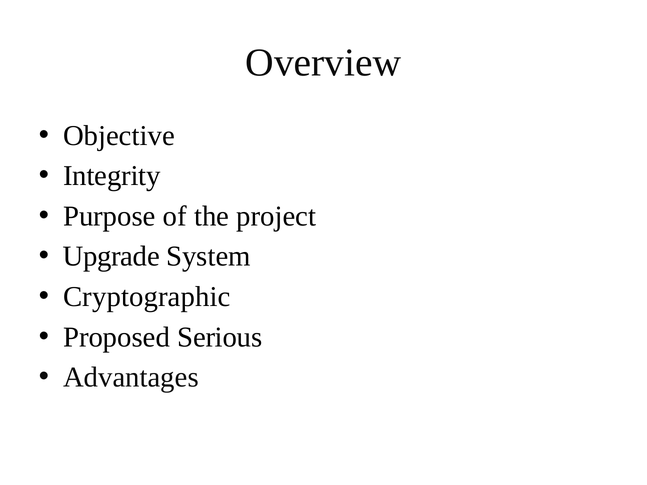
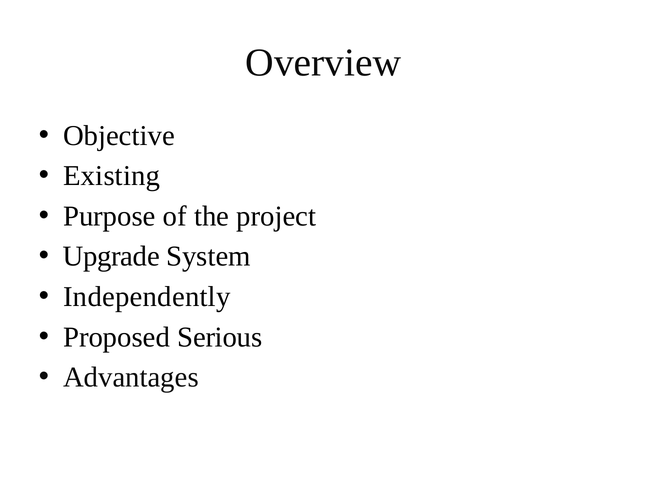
Integrity: Integrity -> Existing
Cryptographic: Cryptographic -> Independently
